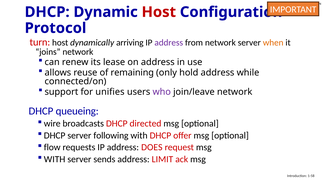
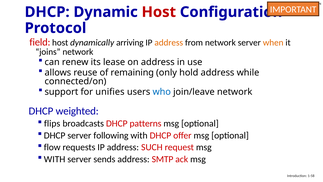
turn: turn -> field
address at (169, 43) colour: purple -> orange
who colour: purple -> blue
queueing: queueing -> weighted
wire: wire -> flips
directed: directed -> patterns
DOES: DOES -> SUCH
LIMIT: LIMIT -> SMTP
